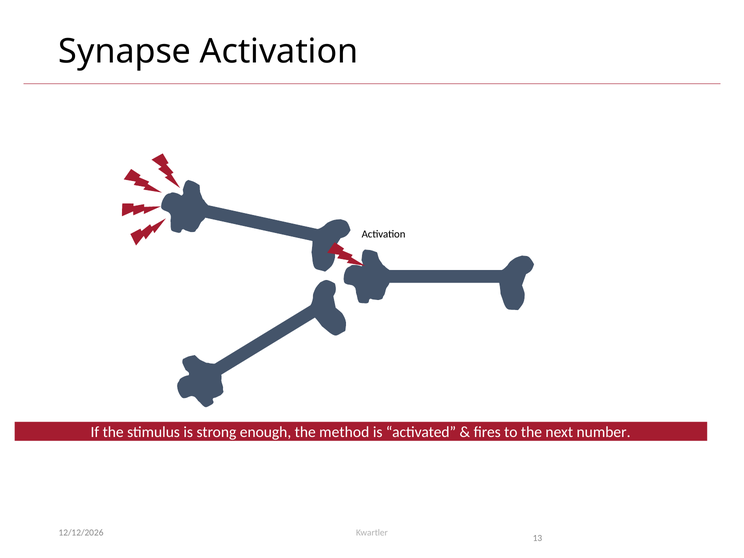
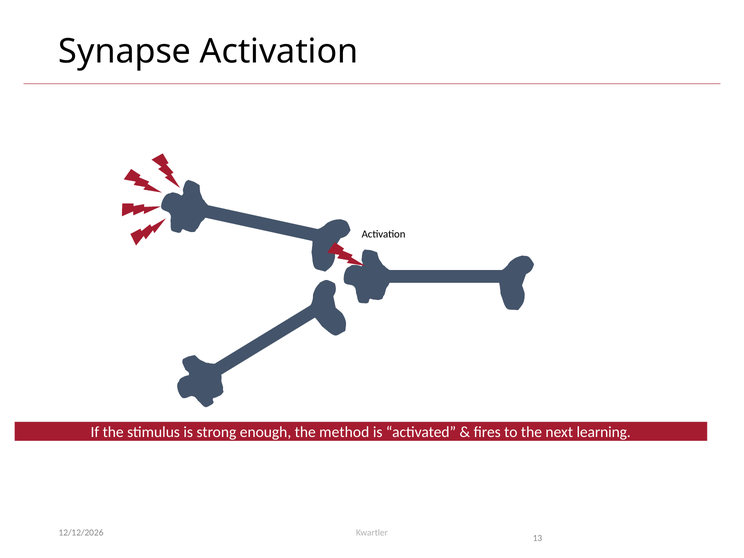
number: number -> learning
